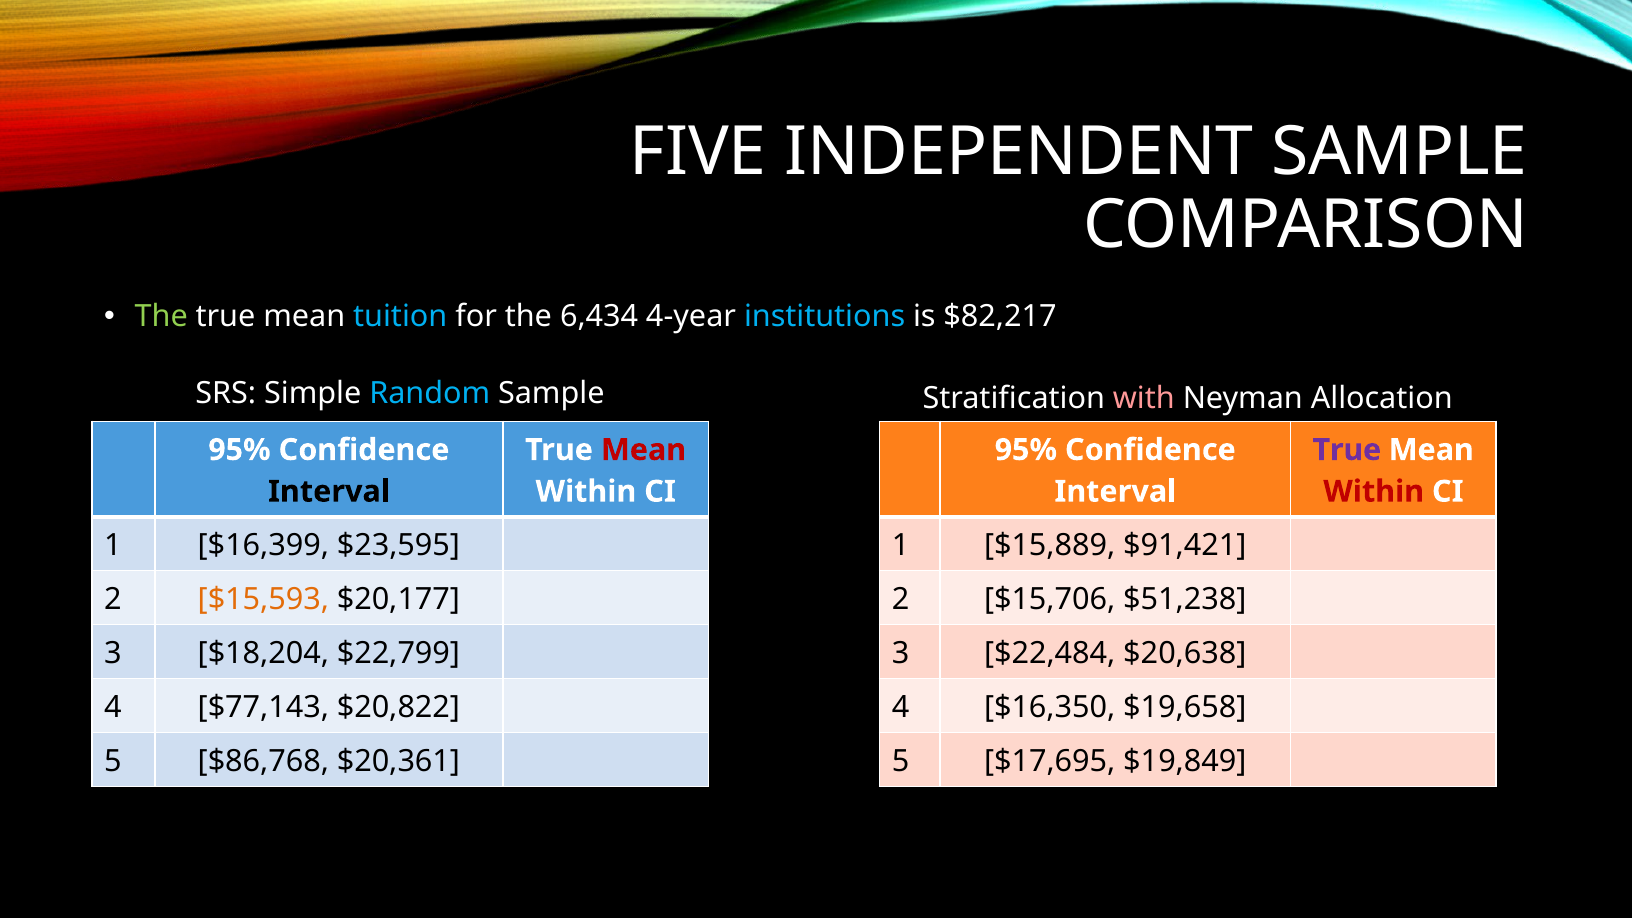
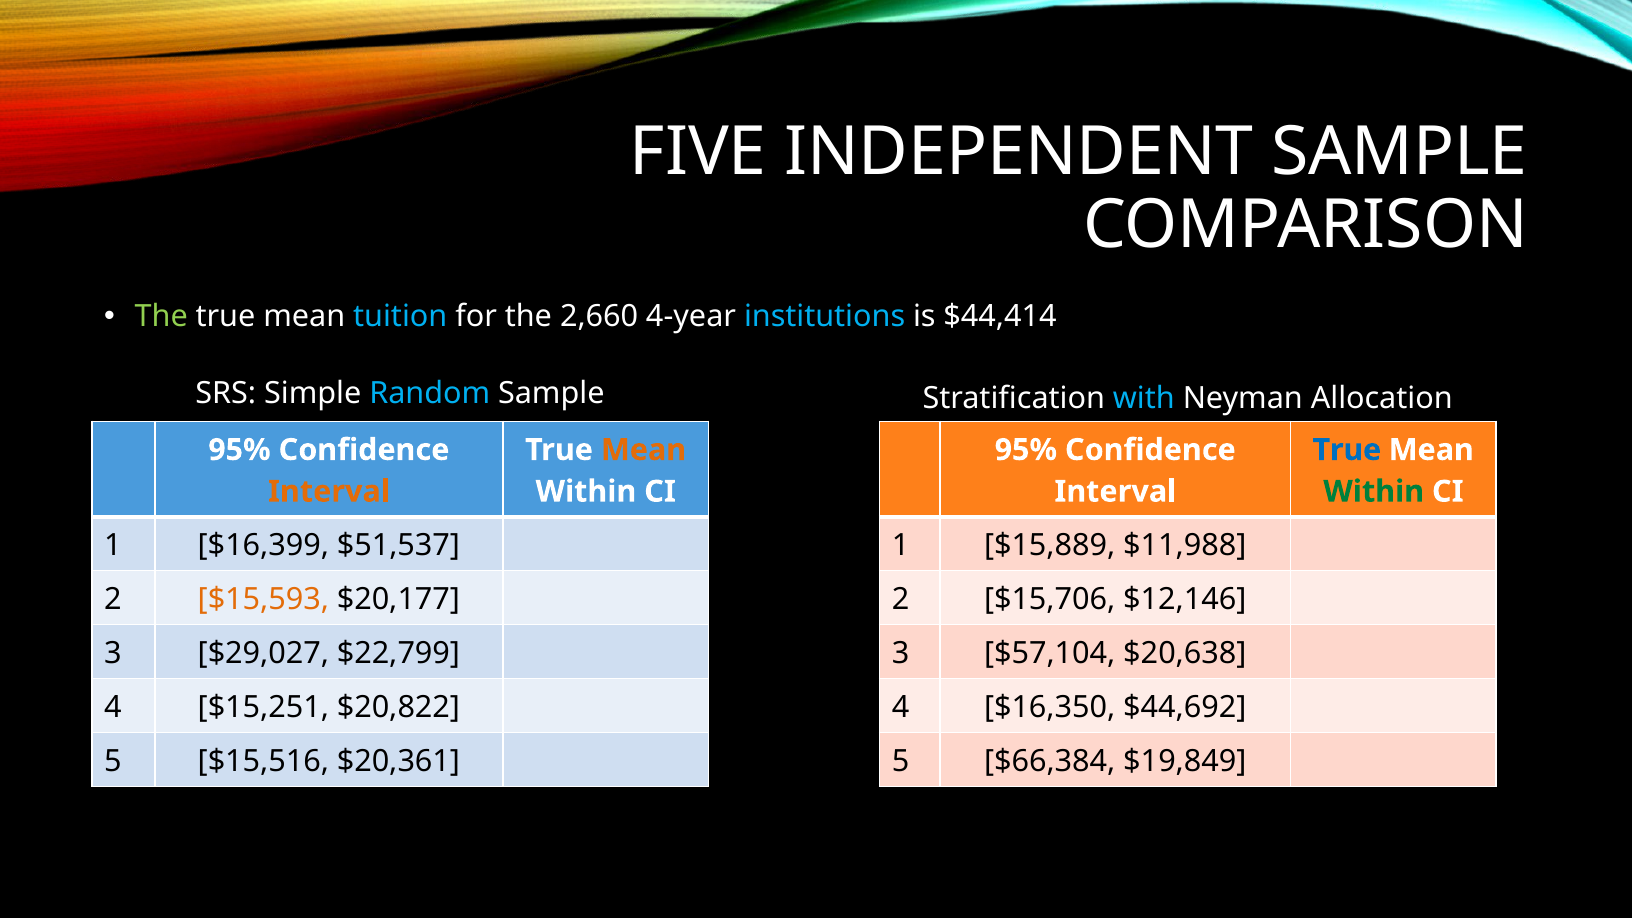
6,434: 6,434 -> 2,660
$82,217: $82,217 -> $44,414
with colour: pink -> light blue
Mean at (644, 450) colour: red -> orange
True at (1347, 450) colour: purple -> blue
Interval at (329, 492) colour: black -> orange
Within at (1374, 492) colour: red -> green
$23,595: $23,595 -> $51,537
$91,421: $91,421 -> $11,988
$51,238: $51,238 -> $12,146
$18,204: $18,204 -> $29,027
$22,484: $22,484 -> $57,104
$77,143: $77,143 -> $15,251
$19,658: $19,658 -> $44,692
$86,768: $86,768 -> $15,516
$17,695: $17,695 -> $66,384
